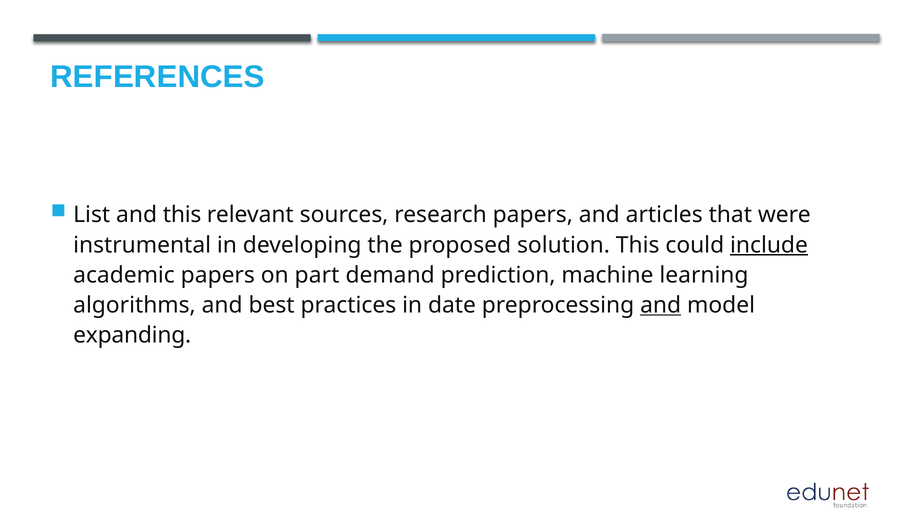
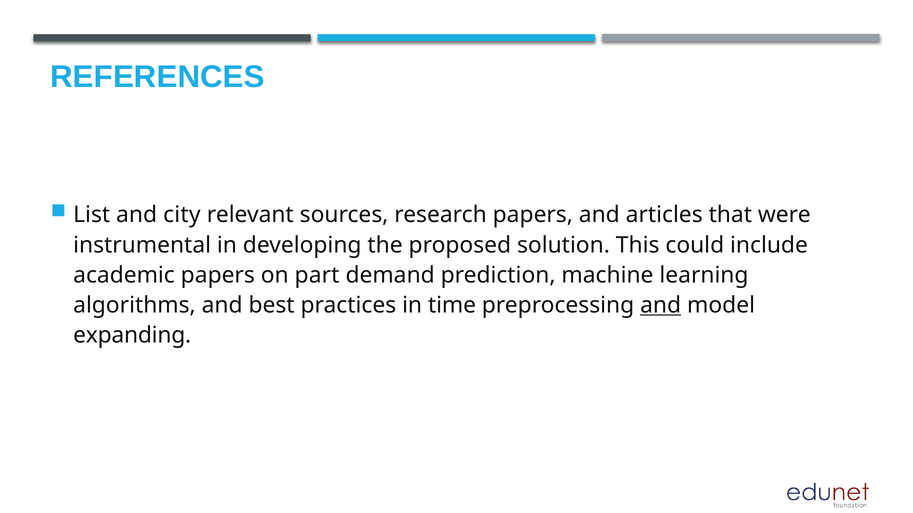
and this: this -> city
include underline: present -> none
date: date -> time
